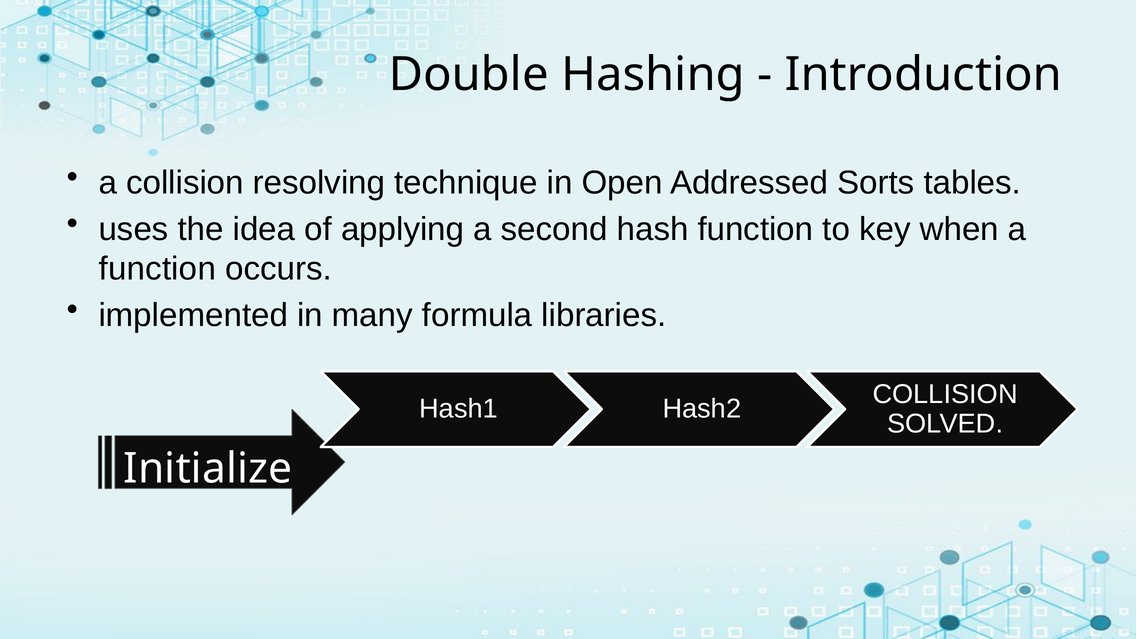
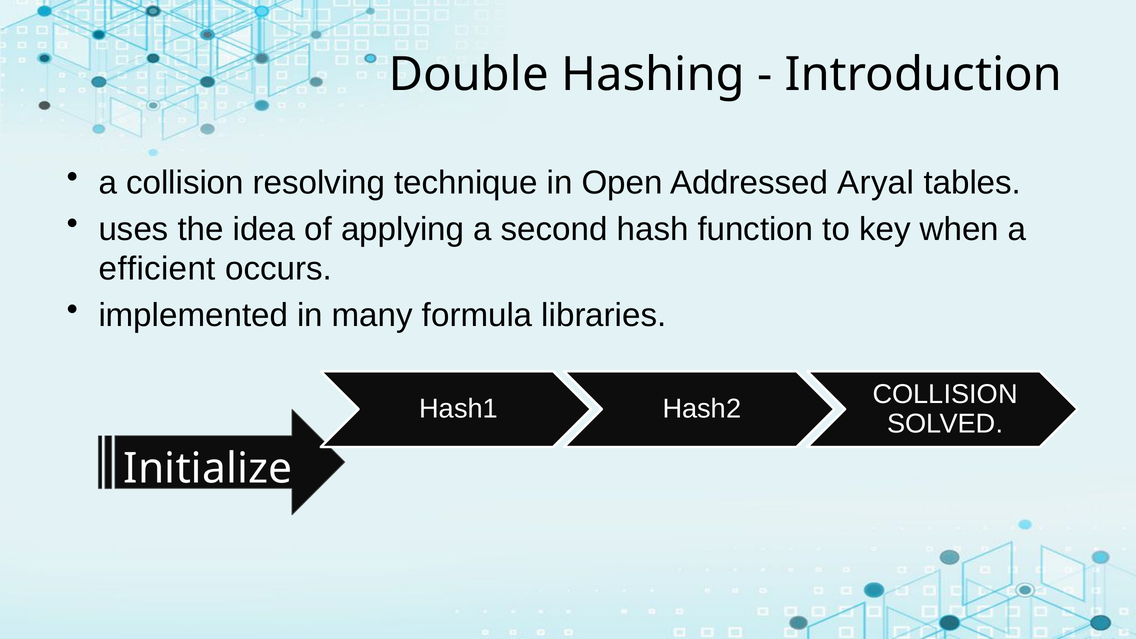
Sorts: Sorts -> Aryal
function at (157, 269): function -> efficient
